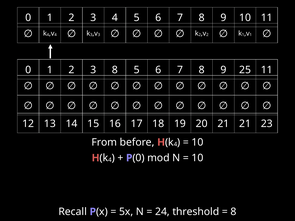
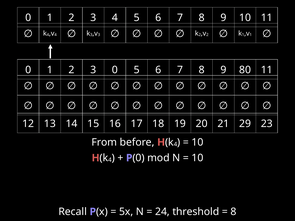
3 8: 8 -> 0
25: 25 -> 80
21 21: 21 -> 29
